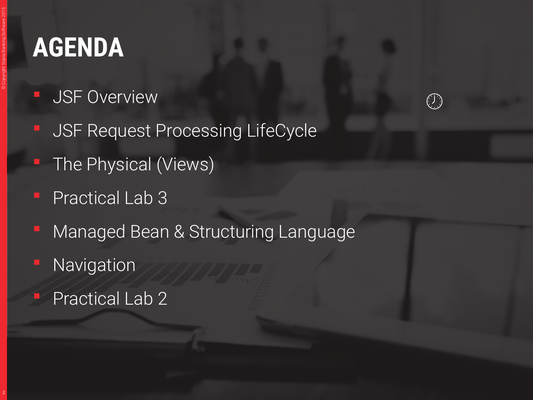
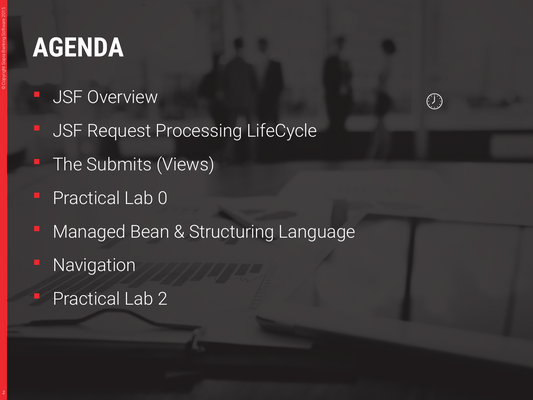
Physical: Physical -> Submits
Lab 3: 3 -> 0
